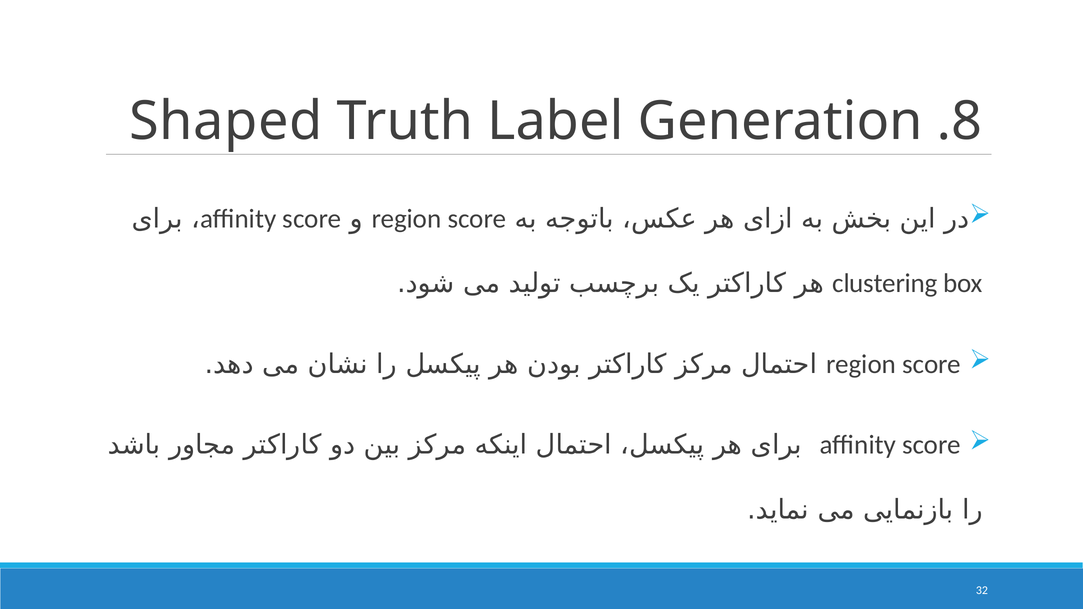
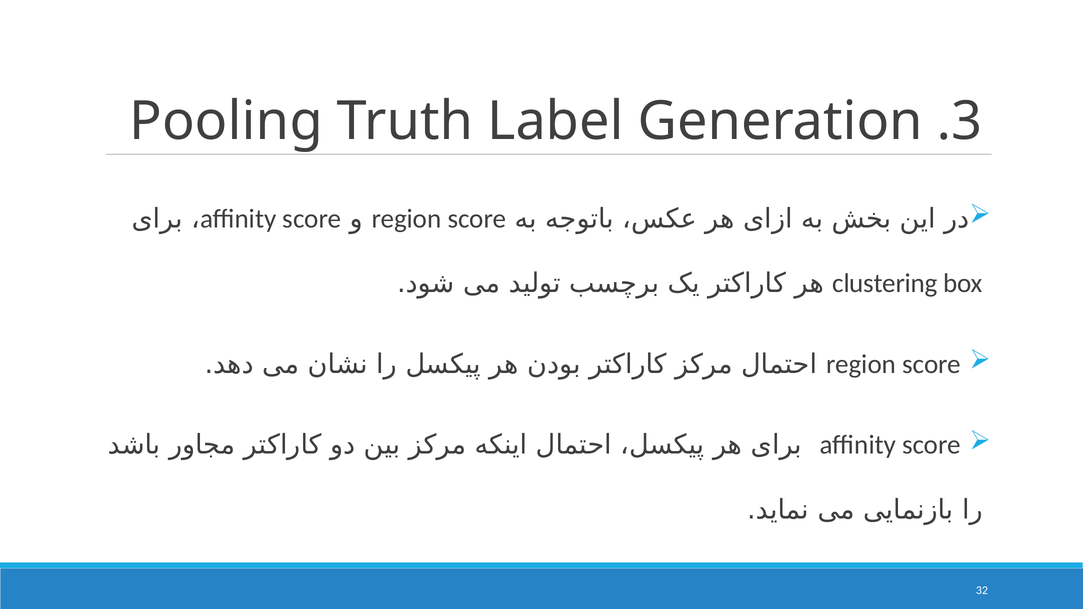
Shaped: Shaped -> Pooling
.8: .8 -> .3
